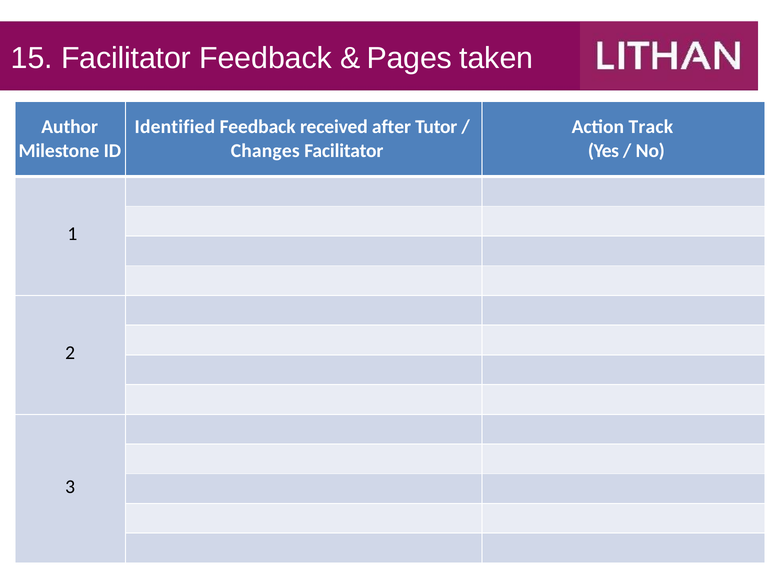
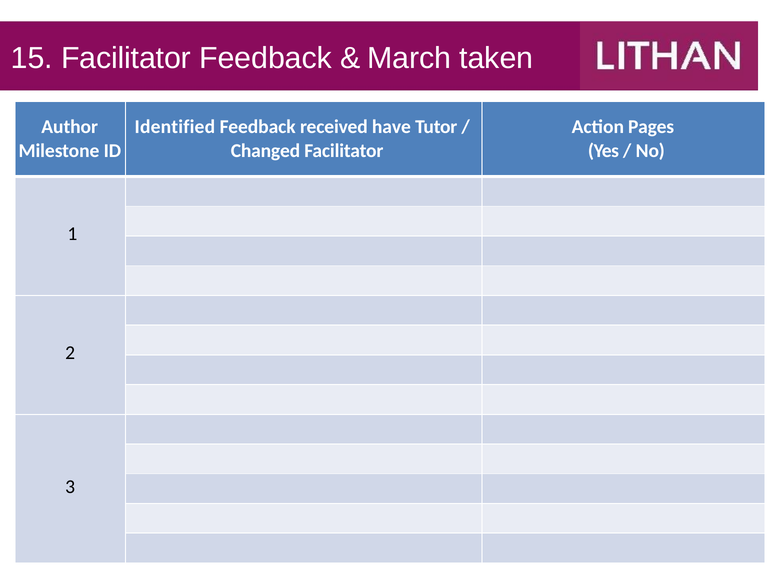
Pages: Pages -> March
after: after -> have
Track: Track -> Pages
Changes: Changes -> Changed
